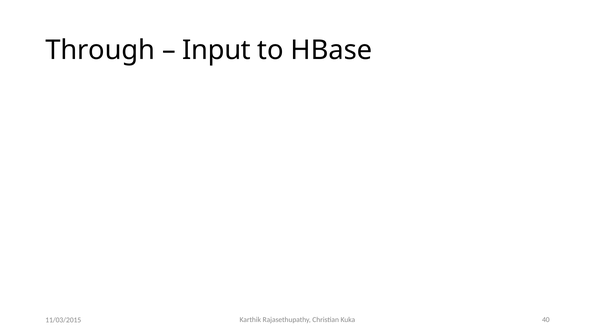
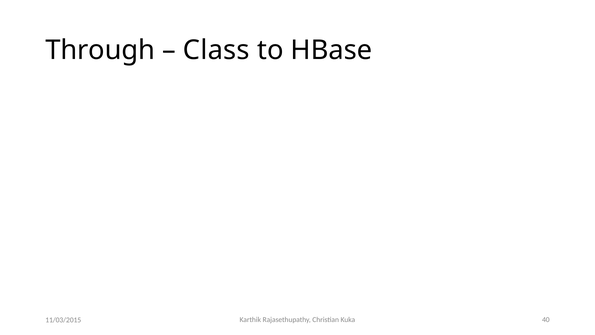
Input: Input -> Class
